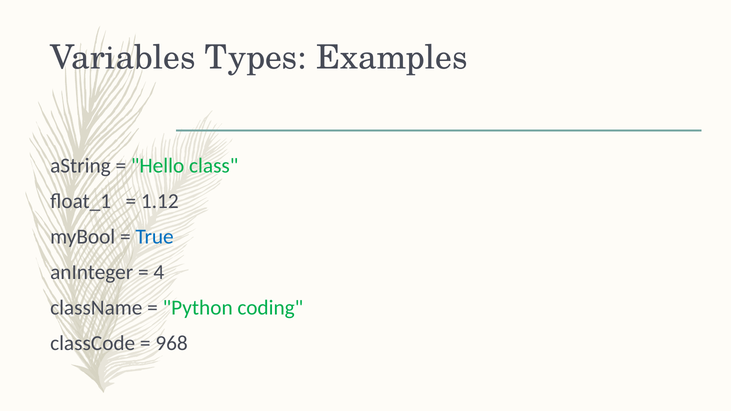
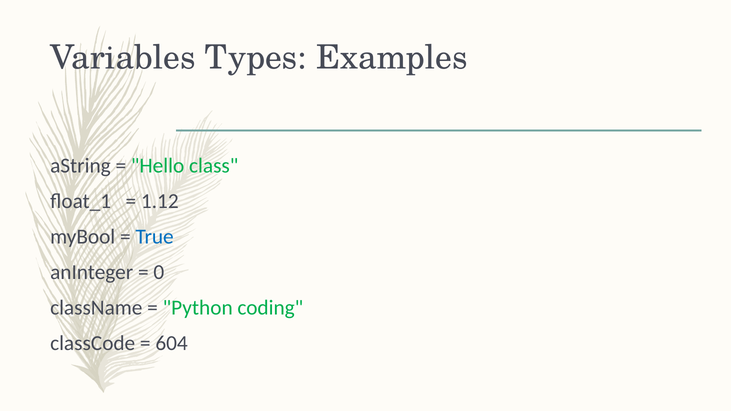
4: 4 -> 0
968: 968 -> 604
